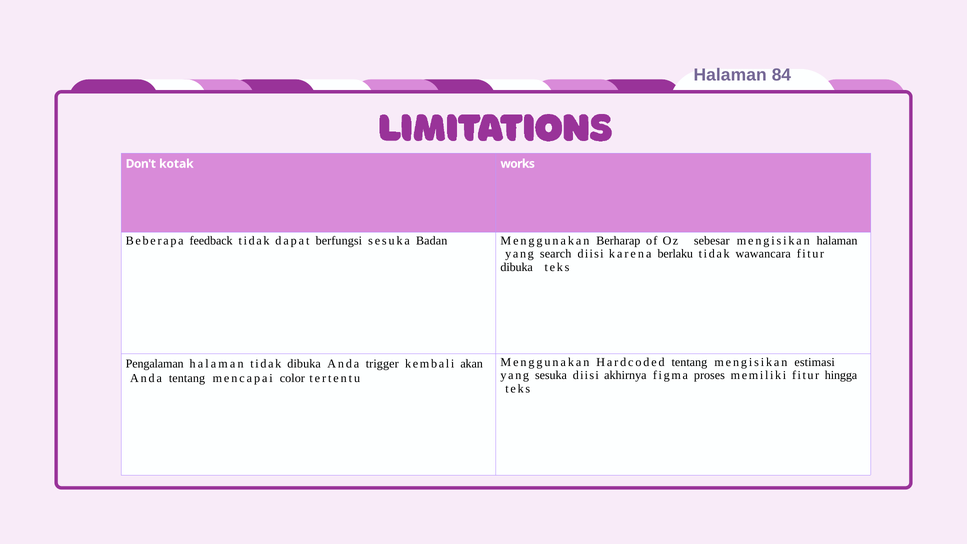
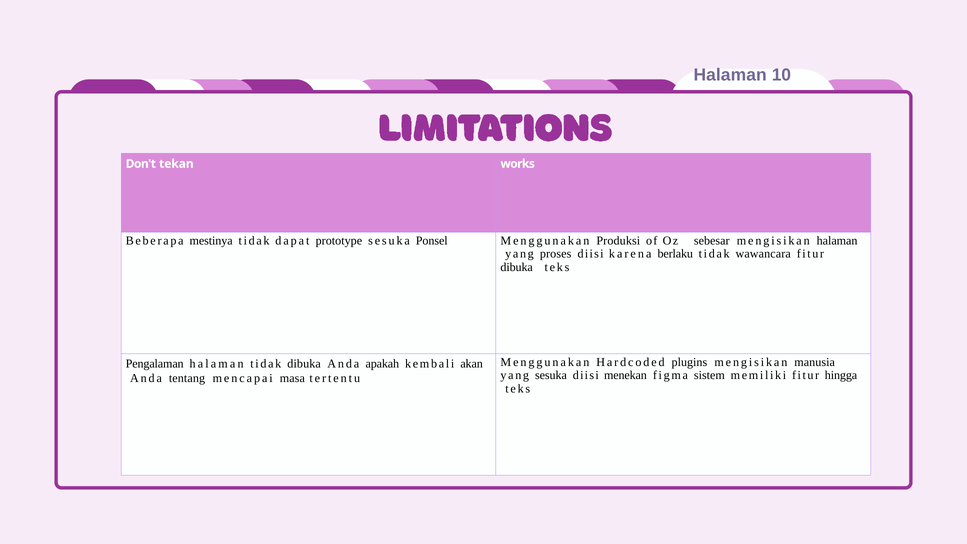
84: 84 -> 10
kotak: kotak -> tekan
feedback: feedback -> mestinya
berfungsi: berfungsi -> prototype
Badan: Badan -> Ponsel
Berharap: Berharap -> Produksi
search: search -> proses
Hardcoded tentang: tentang -> plugins
estimasi: estimasi -> manusia
trigger: trigger -> apakah
akhirnya: akhirnya -> menekan
proses: proses -> sistem
color: color -> masa
